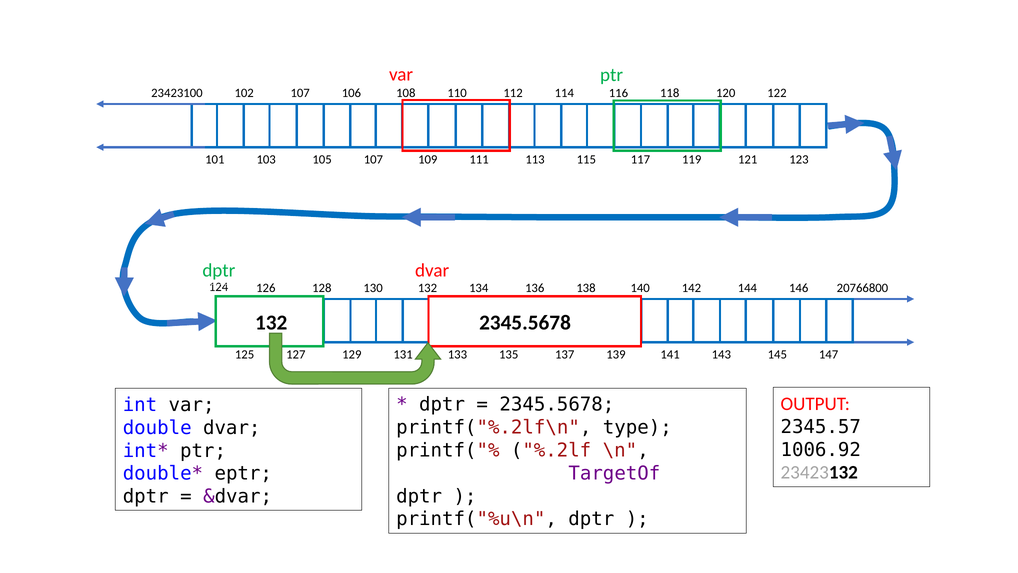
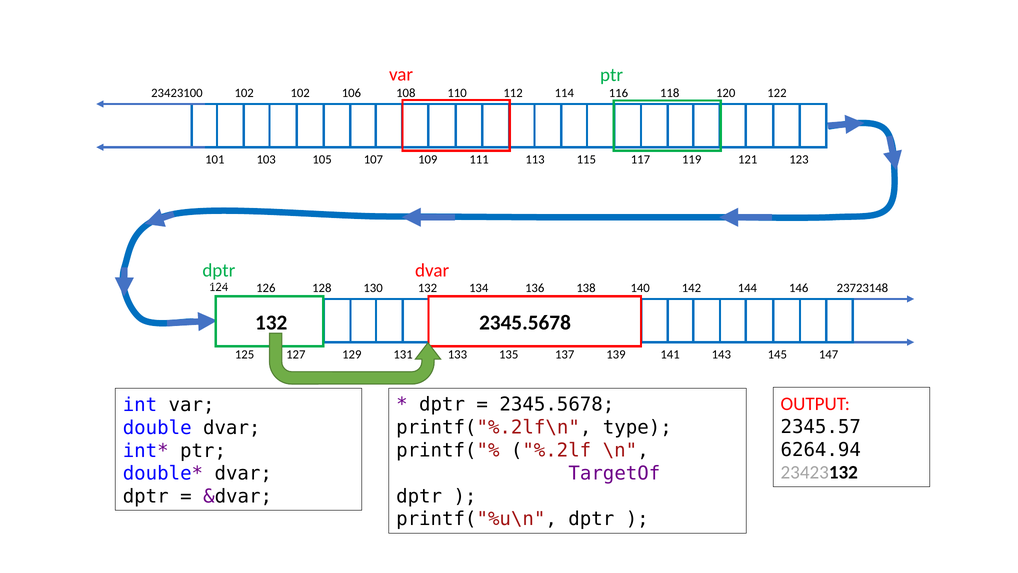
102 107: 107 -> 102
20766800: 20766800 -> 23723148
1006.92: 1006.92 -> 6264.94
eptr at (243, 473): eptr -> dvar
